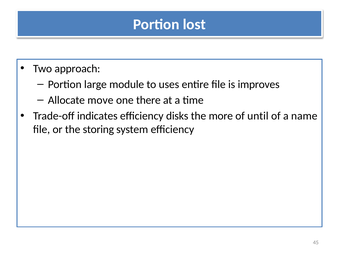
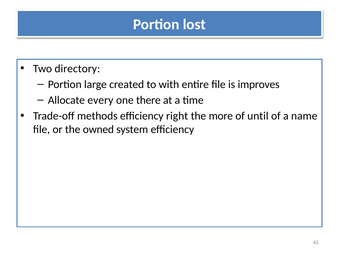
approach: approach -> directory
module: module -> created
uses: uses -> with
move: move -> every
indicates: indicates -> methods
disks: disks -> right
storing: storing -> owned
